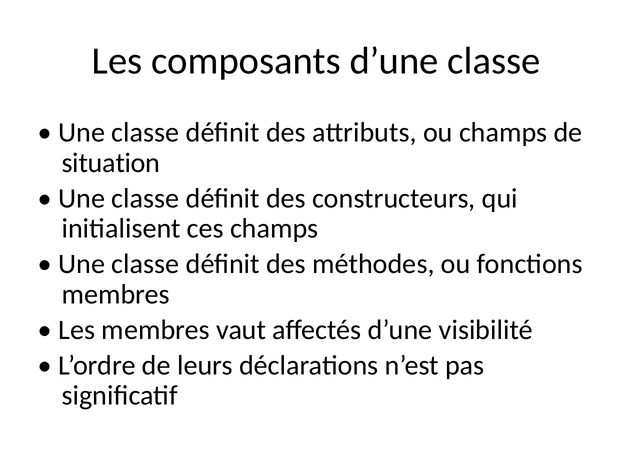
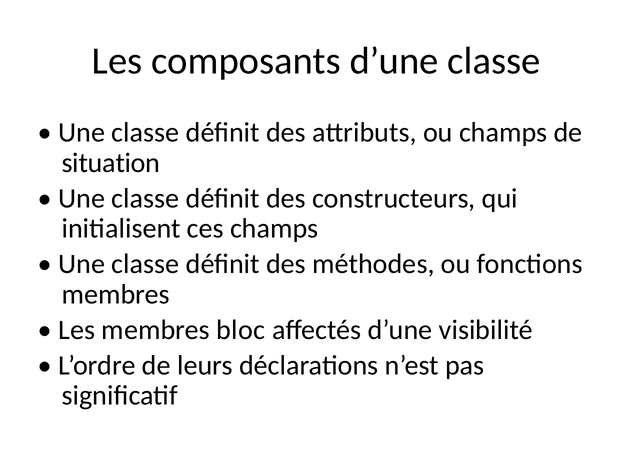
vaut: vaut -> bloc
